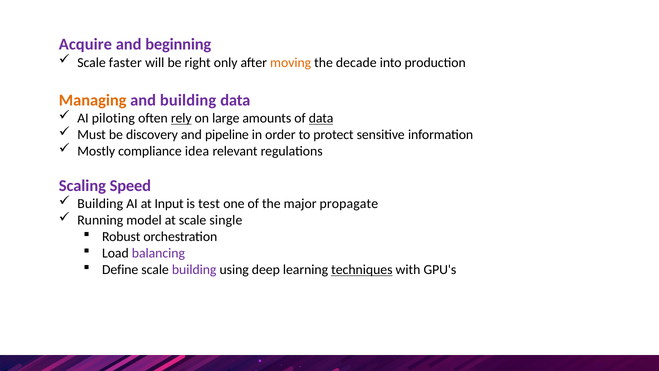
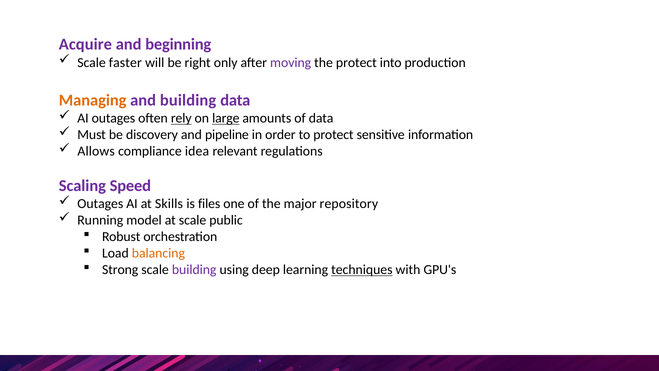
moving colour: orange -> purple
the decade: decade -> protect
AI piloting: piloting -> outages
large underline: none -> present
data at (321, 118) underline: present -> none
Mostly: Mostly -> Allows
Building at (100, 204): Building -> Outages
Input: Input -> Skills
test: test -> files
propagate: propagate -> repository
single: single -> public
balancing colour: purple -> orange
Define: Define -> Strong
